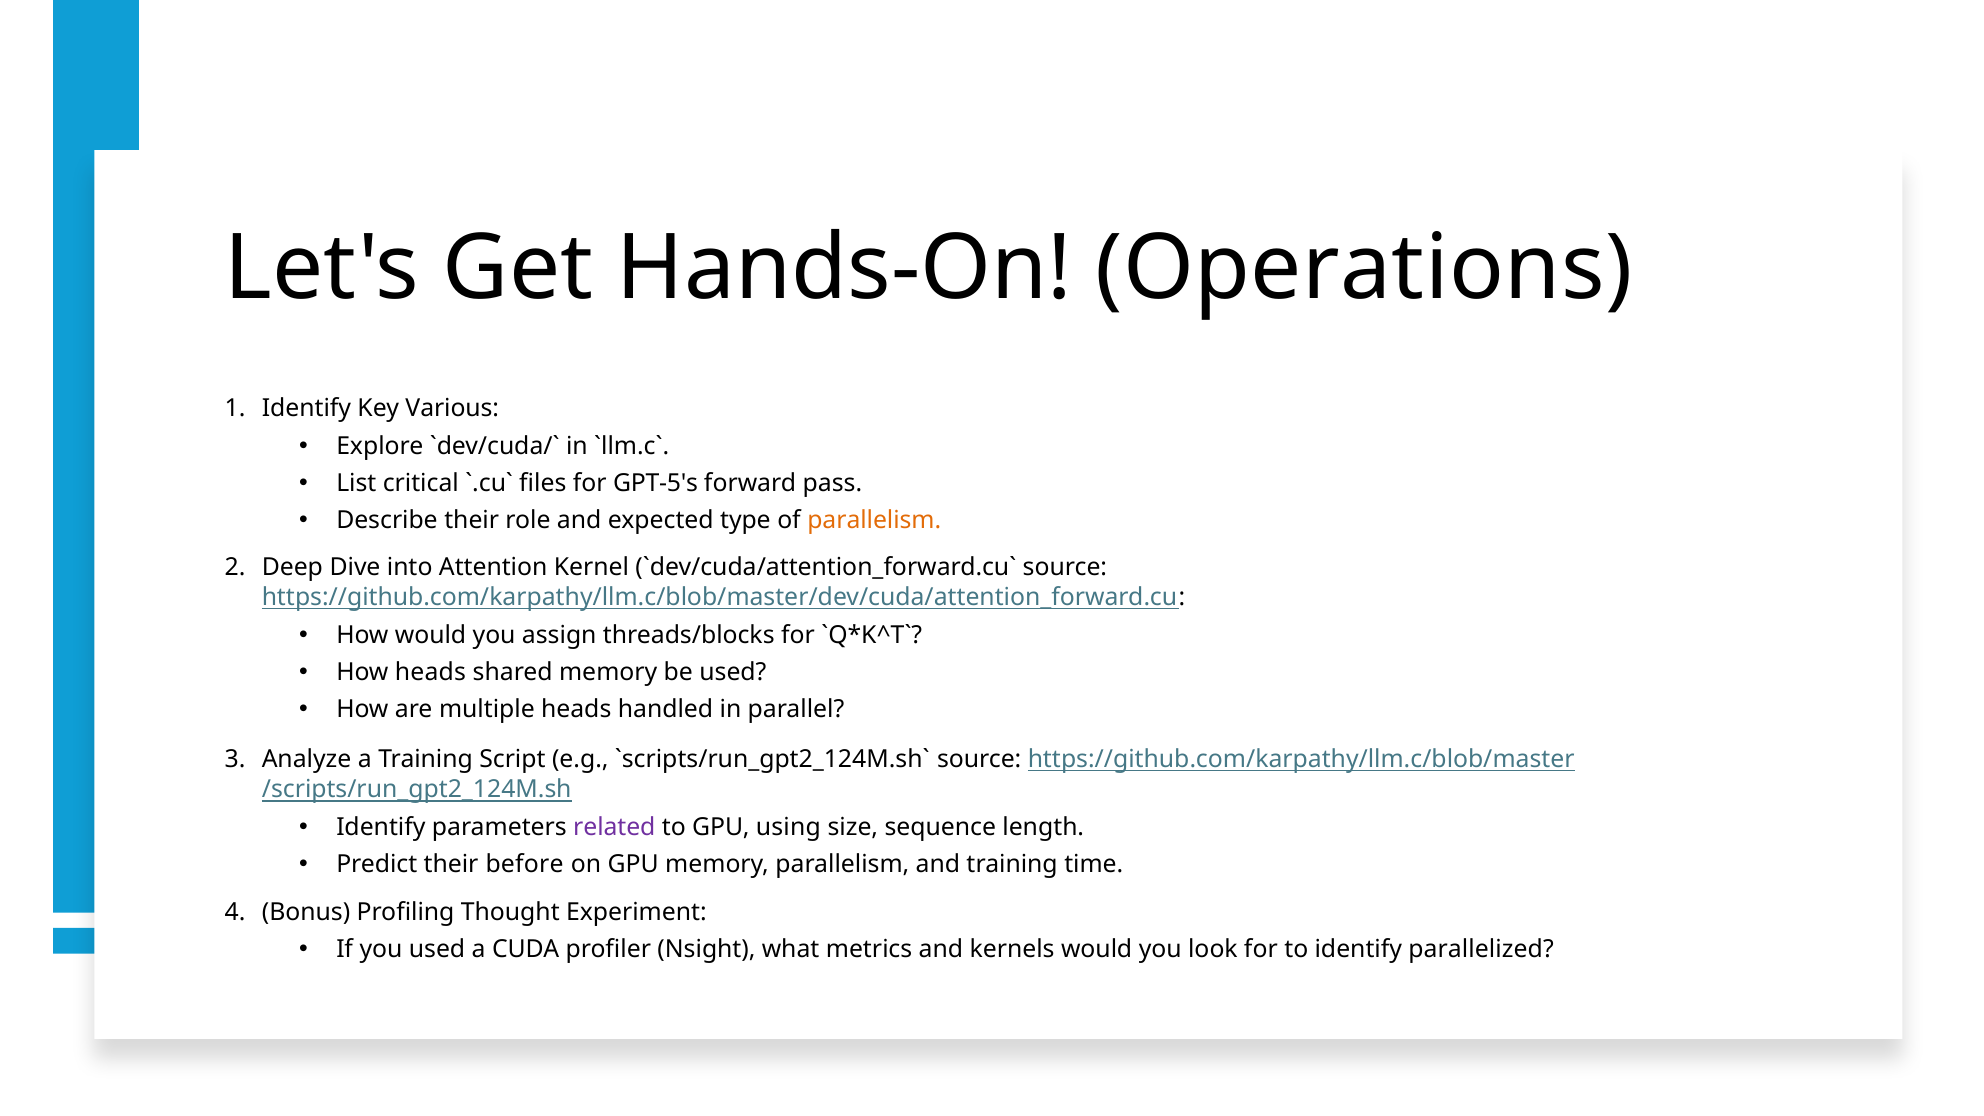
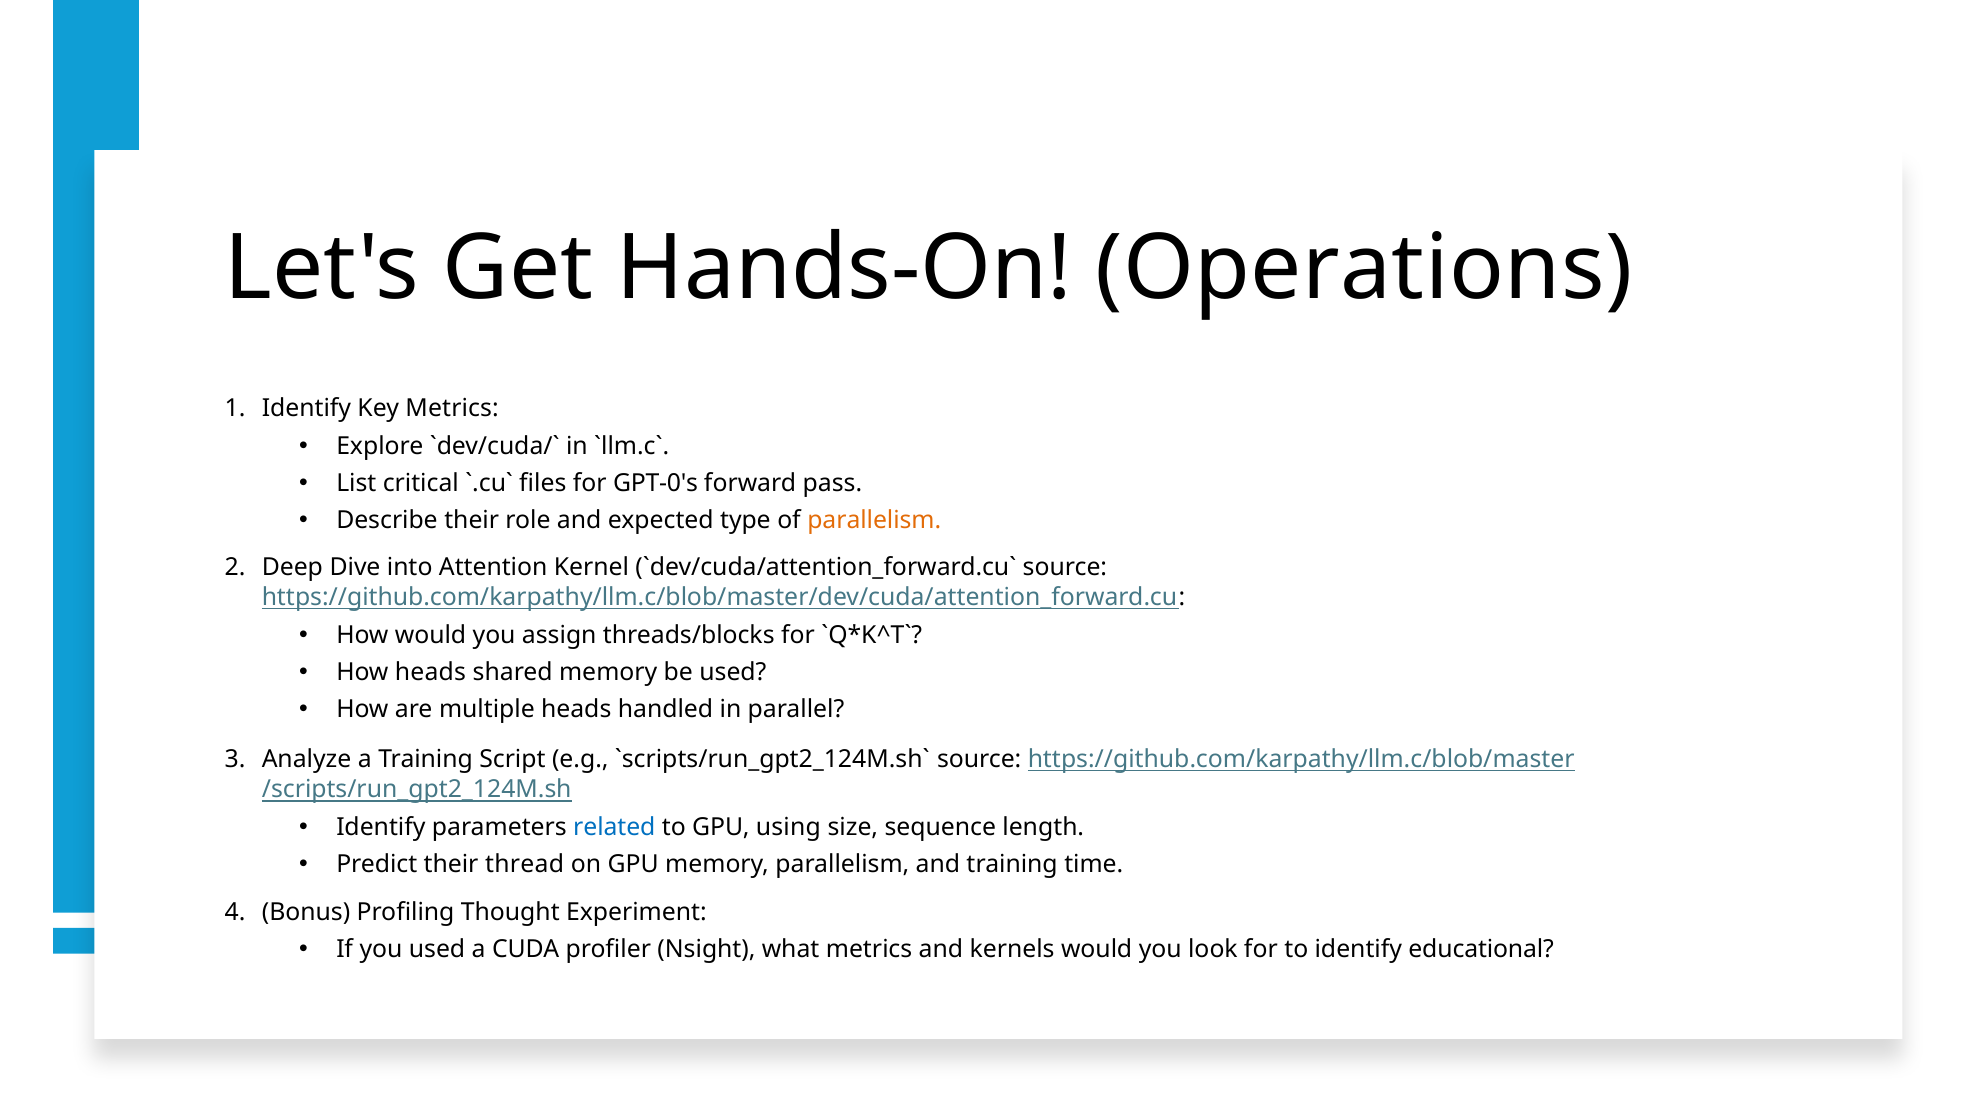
Key Various: Various -> Metrics
GPT-5's: GPT-5's -> GPT-0's
related colour: purple -> blue
before: before -> thread
parallelized: parallelized -> educational
